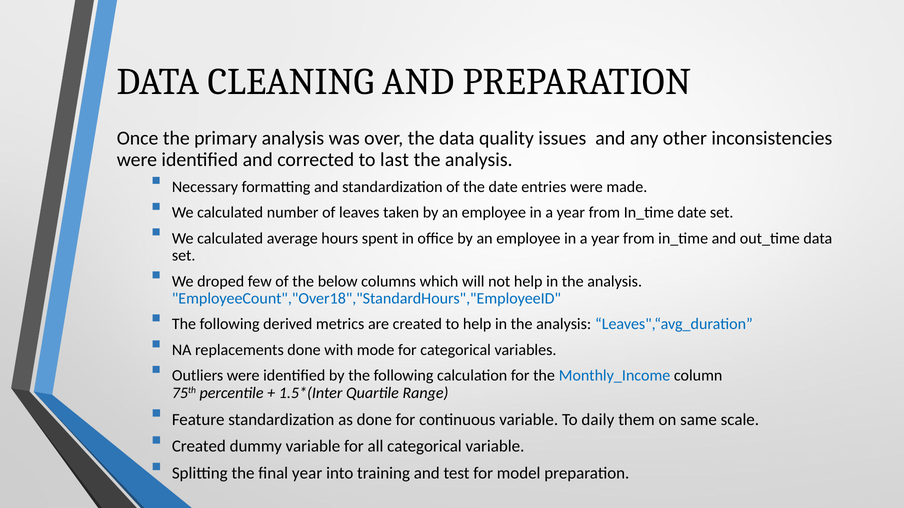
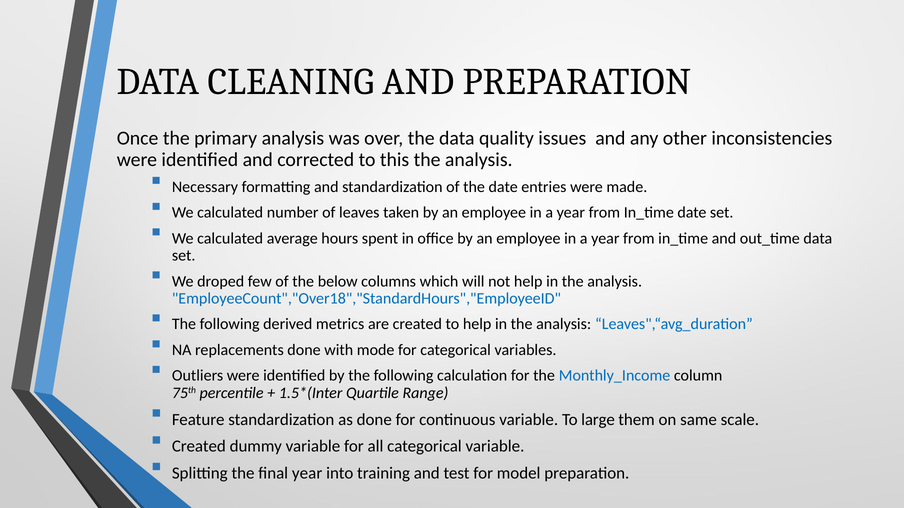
last: last -> this
daily: daily -> large
